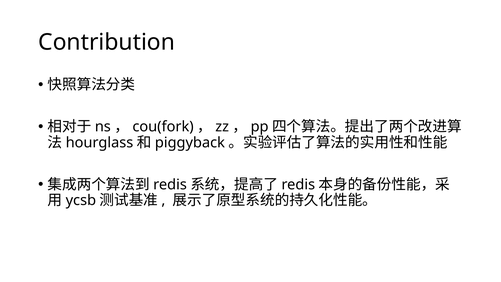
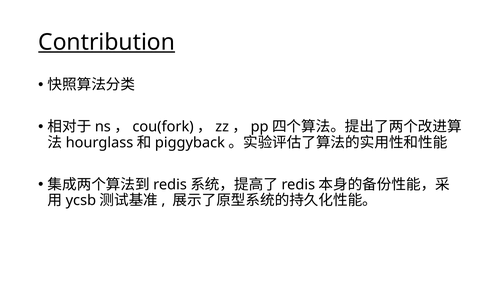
Contribution underline: none -> present
